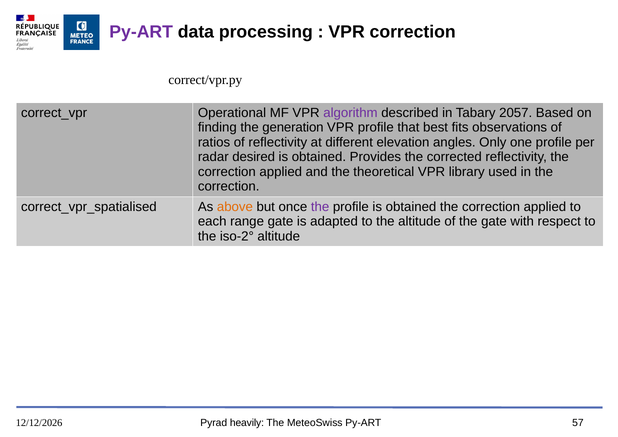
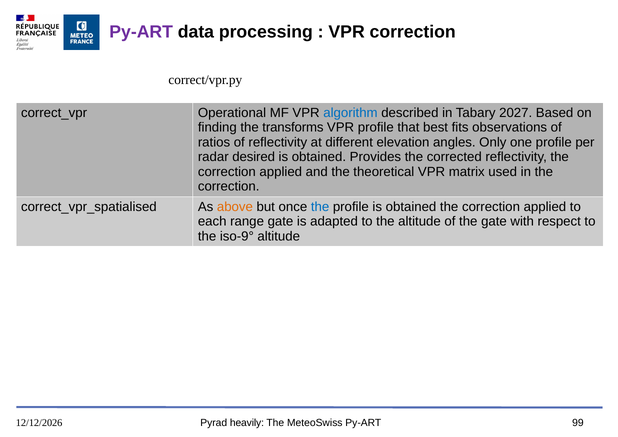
algorithm colour: purple -> blue
2057: 2057 -> 2027
generation: generation -> transforms
library: library -> matrix
the at (320, 207) colour: purple -> blue
iso-2°: iso-2° -> iso-9°
57: 57 -> 99
